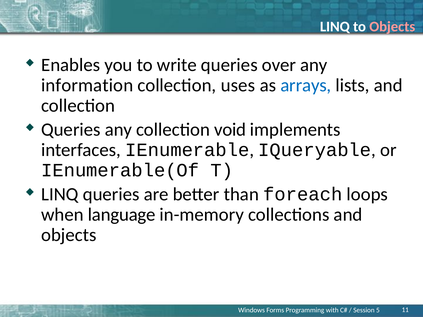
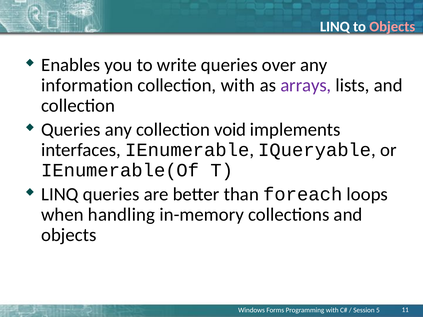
collection uses: uses -> with
arrays colour: blue -> purple
language: language -> handling
